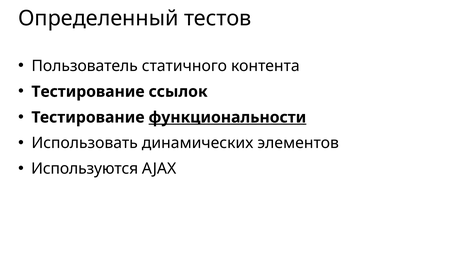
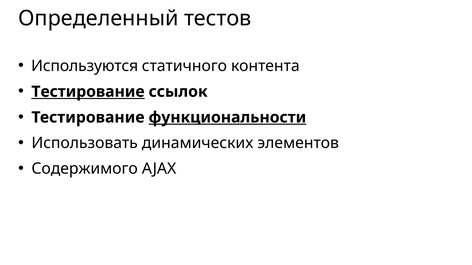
Пользователь: Пользователь -> Используются
Тестирование at (88, 92) underline: none -> present
Используются: Используются -> Содержимого
